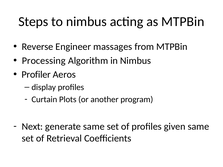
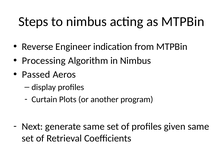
massages: massages -> indication
Profiler: Profiler -> Passed
